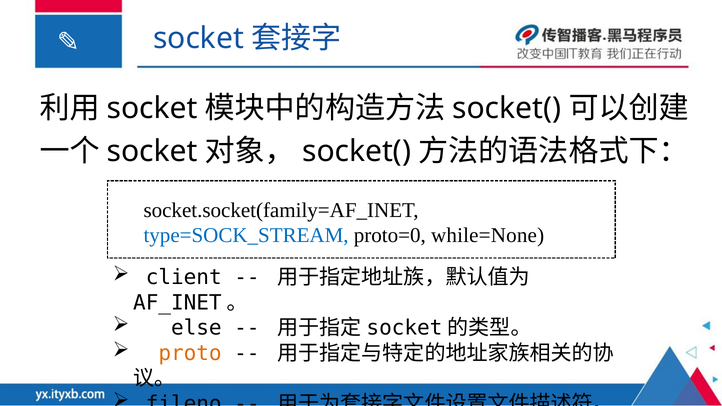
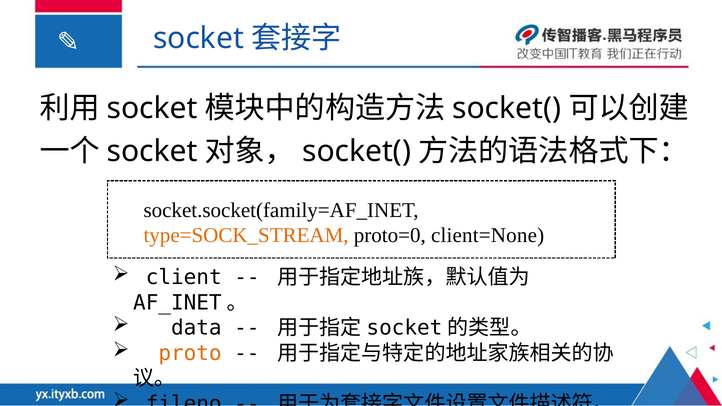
type=SOCK_STREAM colour: blue -> orange
while=None: while=None -> client=None
else: else -> data
